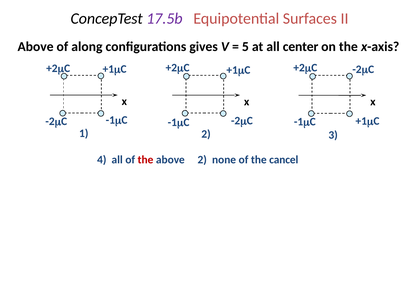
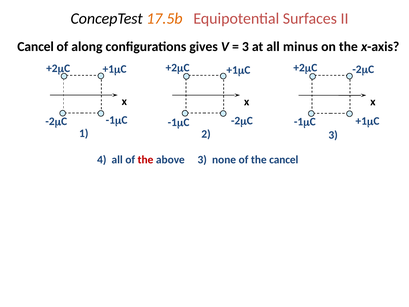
17.5b colour: purple -> orange
Above at (36, 47): Above -> Cancel
5 at (245, 47): 5 -> 3
center: center -> minus
above 2: 2 -> 3
